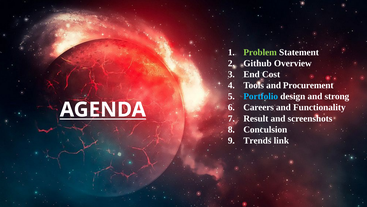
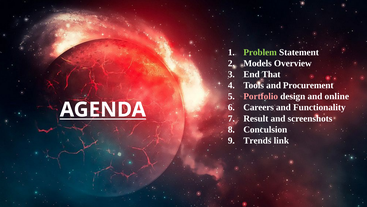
Github: Github -> Models
Cost: Cost -> That
Portfolio colour: light blue -> pink
strong: strong -> online
